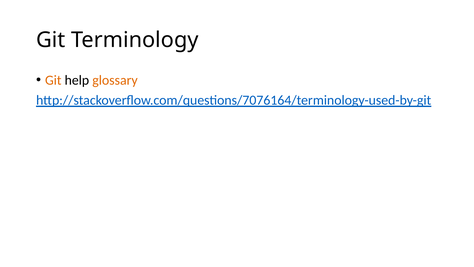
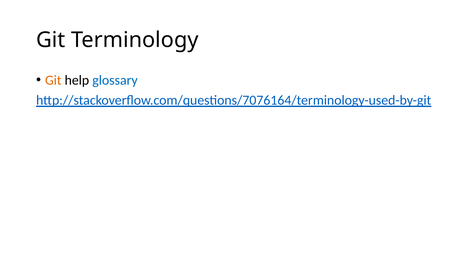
glossary colour: orange -> blue
